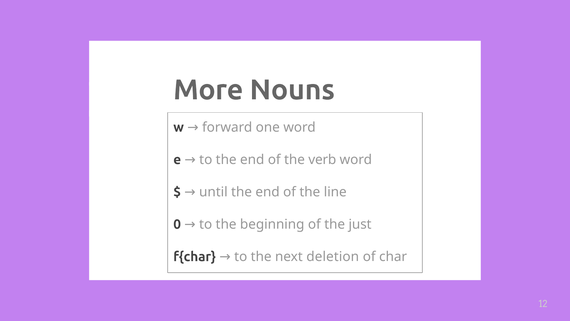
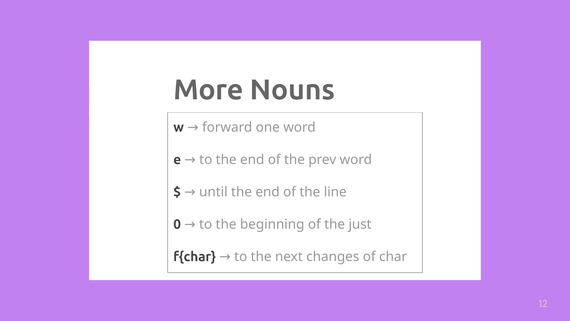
verb: verb -> prev
deletion: deletion -> changes
